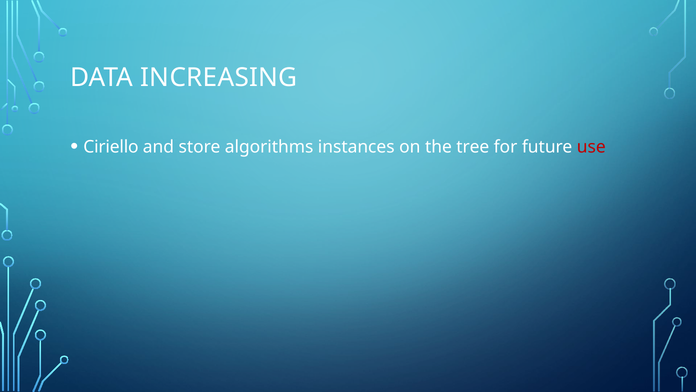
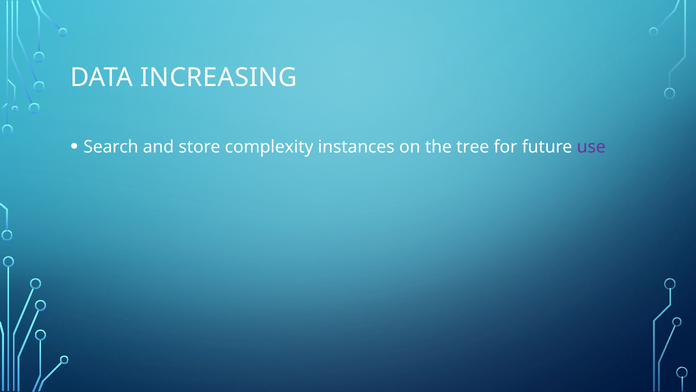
Ciriello: Ciriello -> Search
algorithms: algorithms -> complexity
use colour: red -> purple
